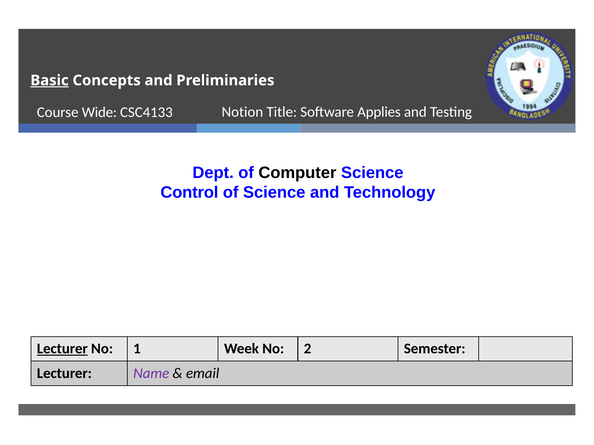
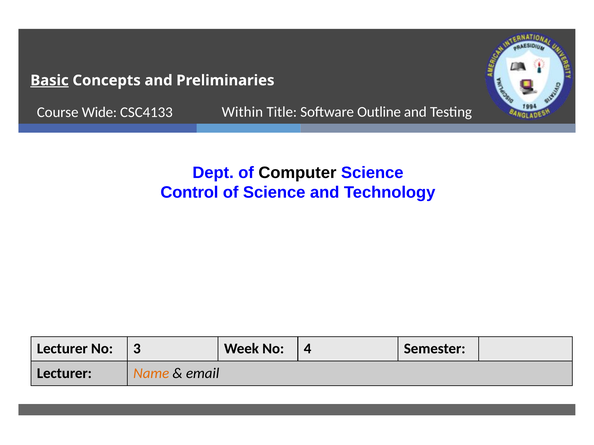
Notion: Notion -> Within
Applies: Applies -> Outline
Lecturer at (62, 349) underline: present -> none
1: 1 -> 3
2: 2 -> 4
Name colour: purple -> orange
